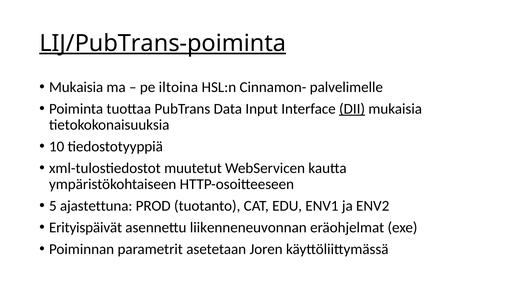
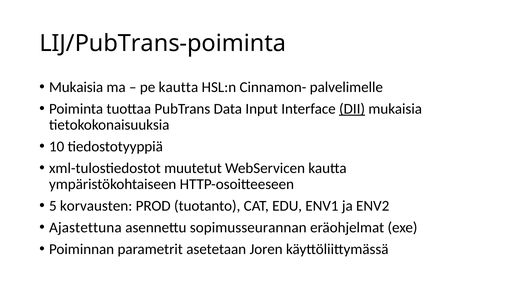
LIJ/PubTrans-poiminta underline: present -> none
pe iltoina: iltoina -> kautta
ajastettuna: ajastettuna -> korvausten
Erityispäivät: Erityispäivät -> Ajastettuna
liikenneneuvonnan: liikenneneuvonnan -> sopimusseurannan
